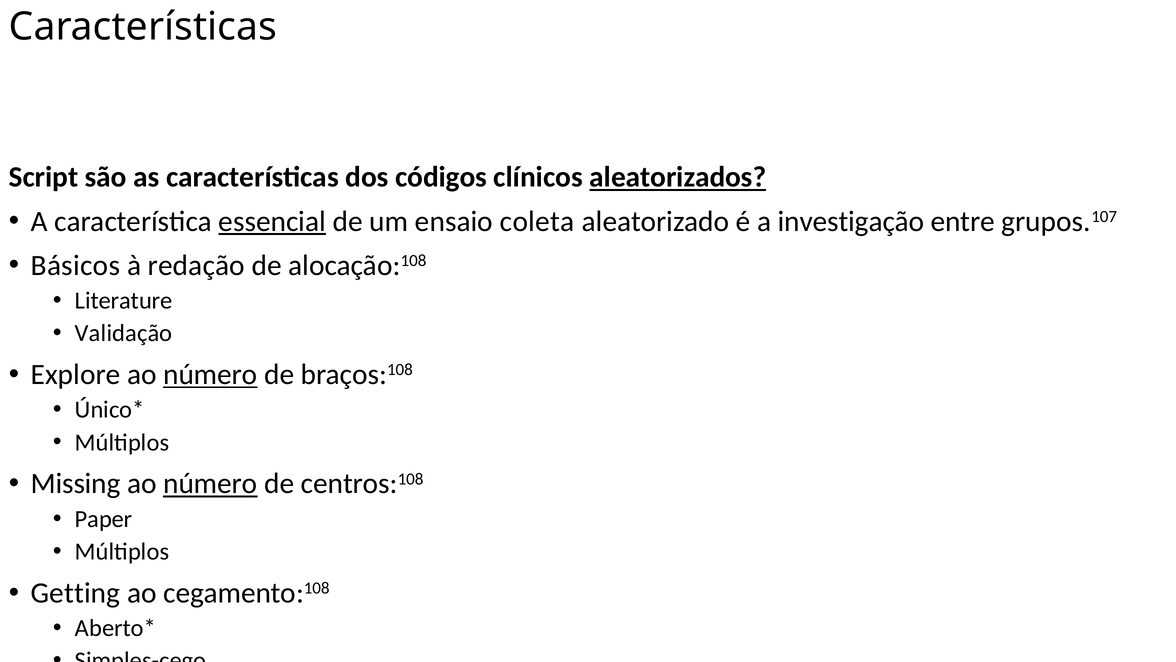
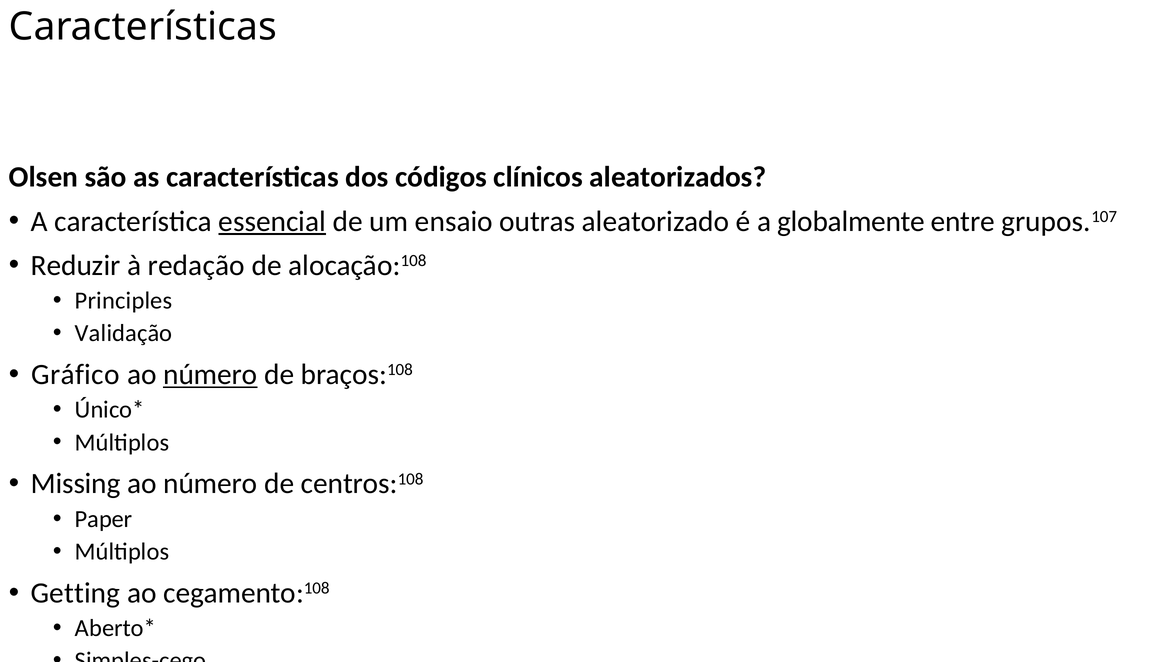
Script: Script -> Olsen
aleatorizados underline: present -> none
coleta: coleta -> outras
investigação: investigação -> globalmente
Básicos: Básicos -> Reduzir
Literature: Literature -> Principles
Explore: Explore -> Gráfico
número at (210, 483) underline: present -> none
